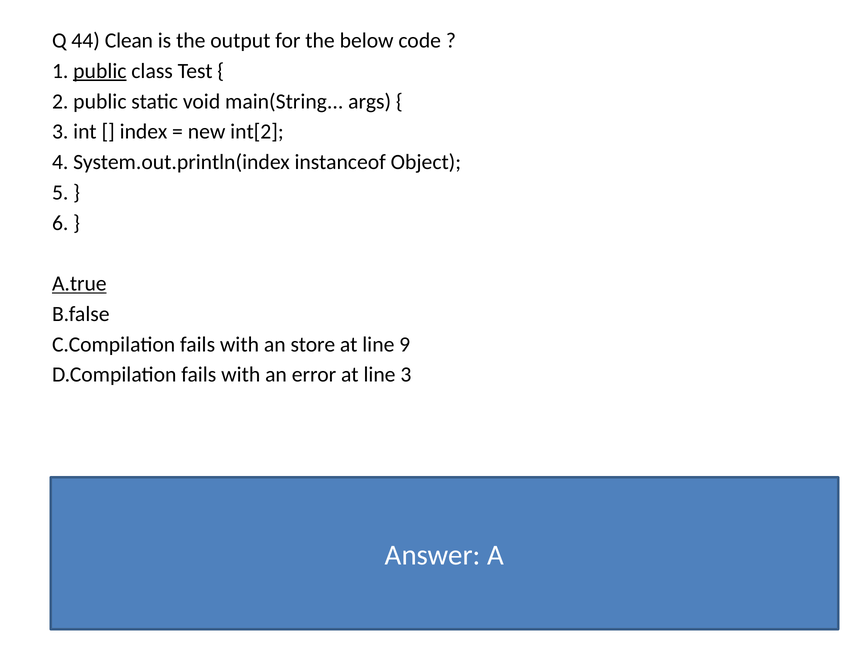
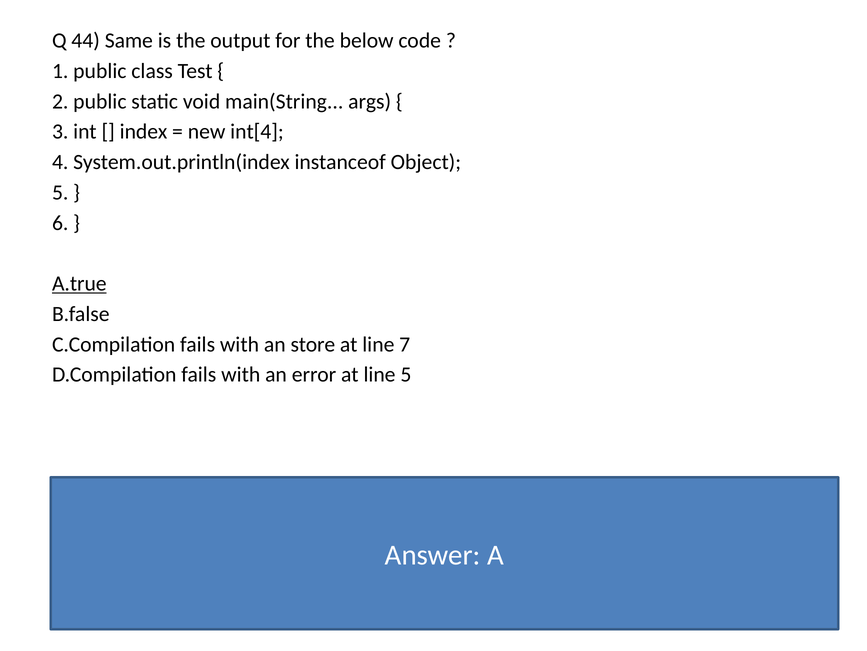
Clean: Clean -> Same
public at (100, 71) underline: present -> none
int[2: int[2 -> int[4
9: 9 -> 7
line 3: 3 -> 5
